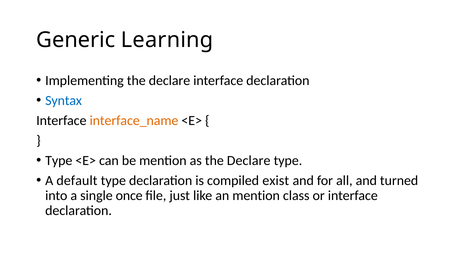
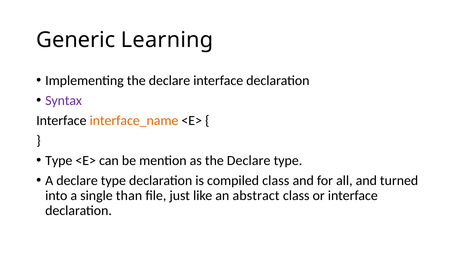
Syntax colour: blue -> purple
A default: default -> declare
compiled exist: exist -> class
once: once -> than
an mention: mention -> abstract
